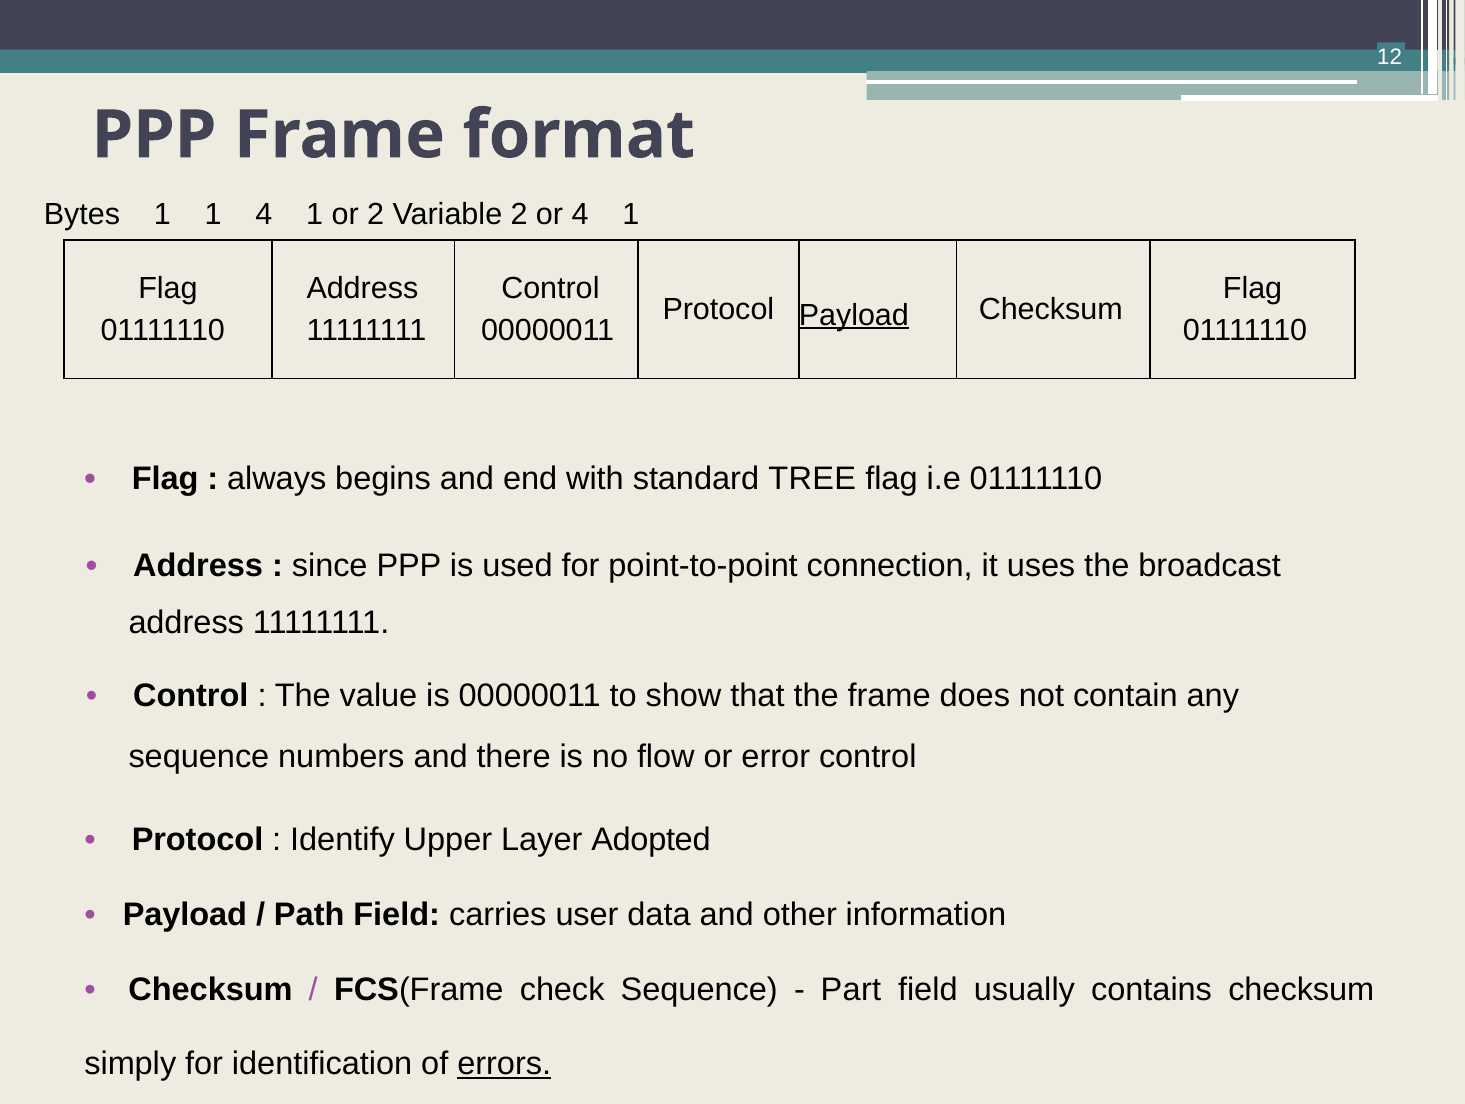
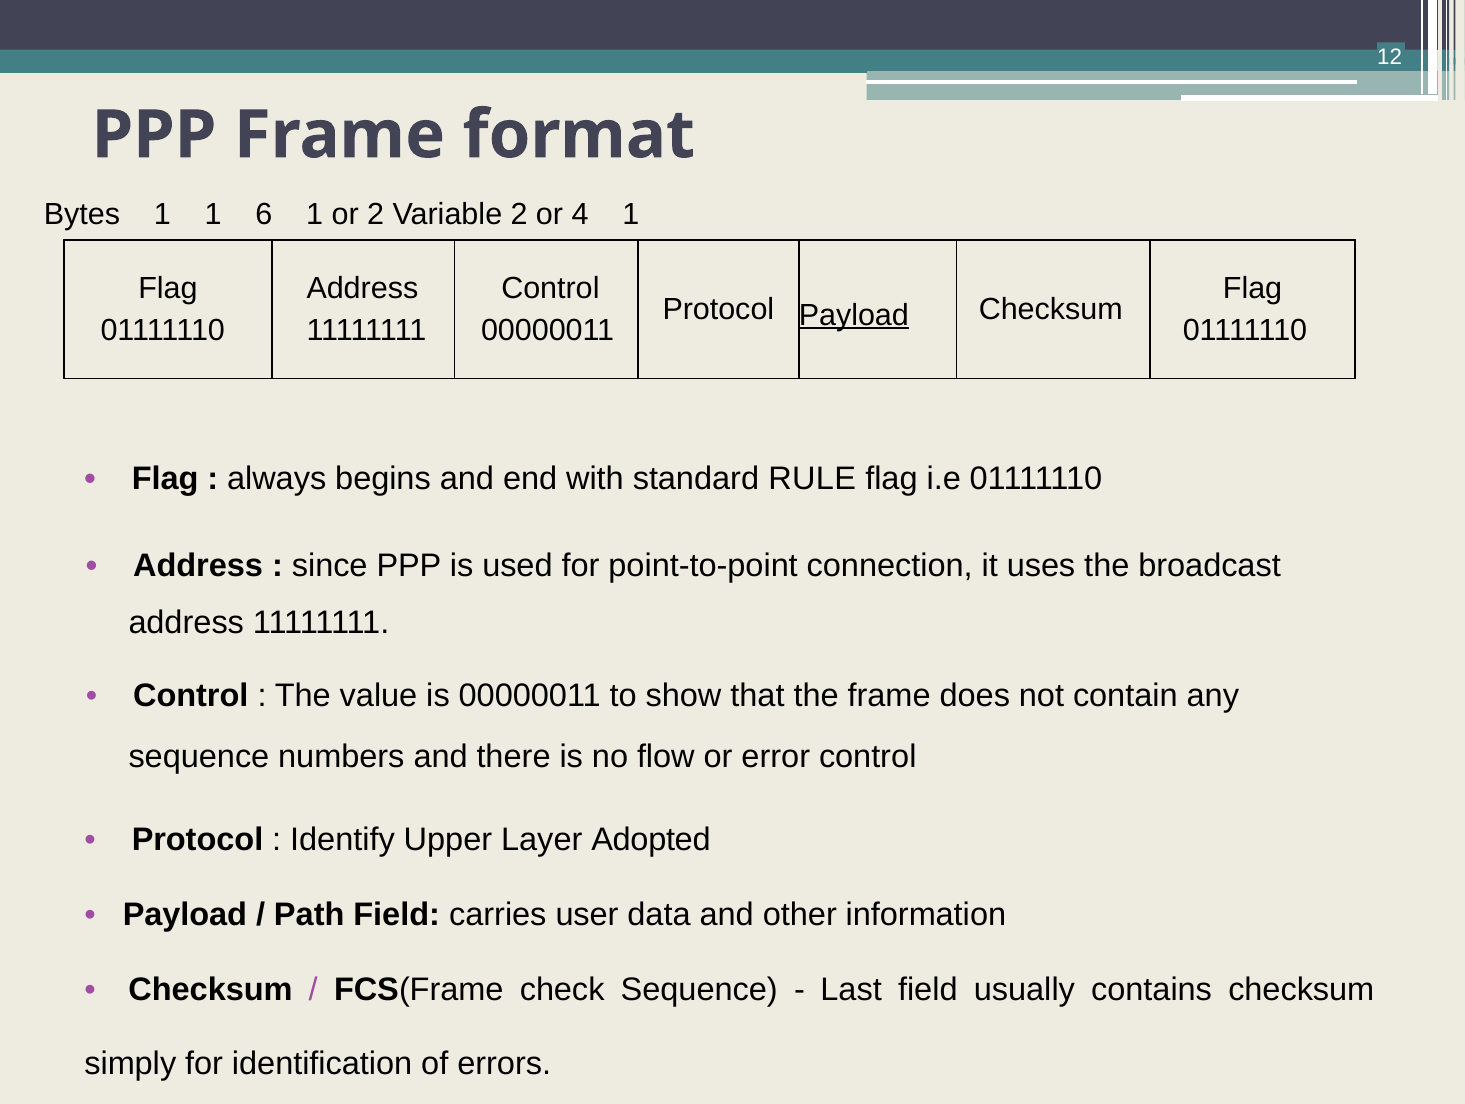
1 4: 4 -> 6
TREE: TREE -> RULE
Part: Part -> Last
errors underline: present -> none
